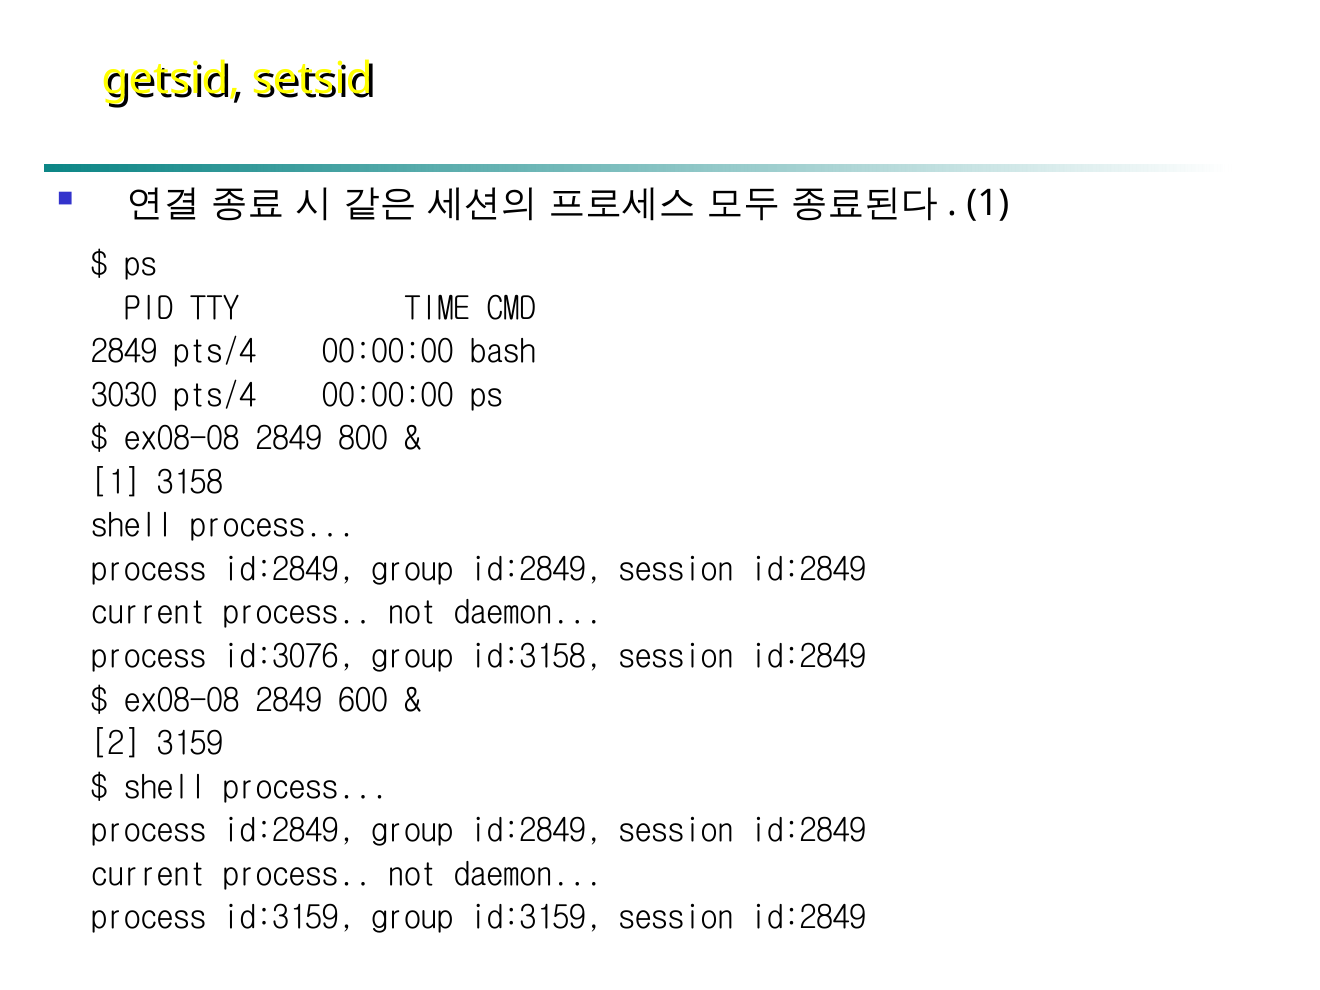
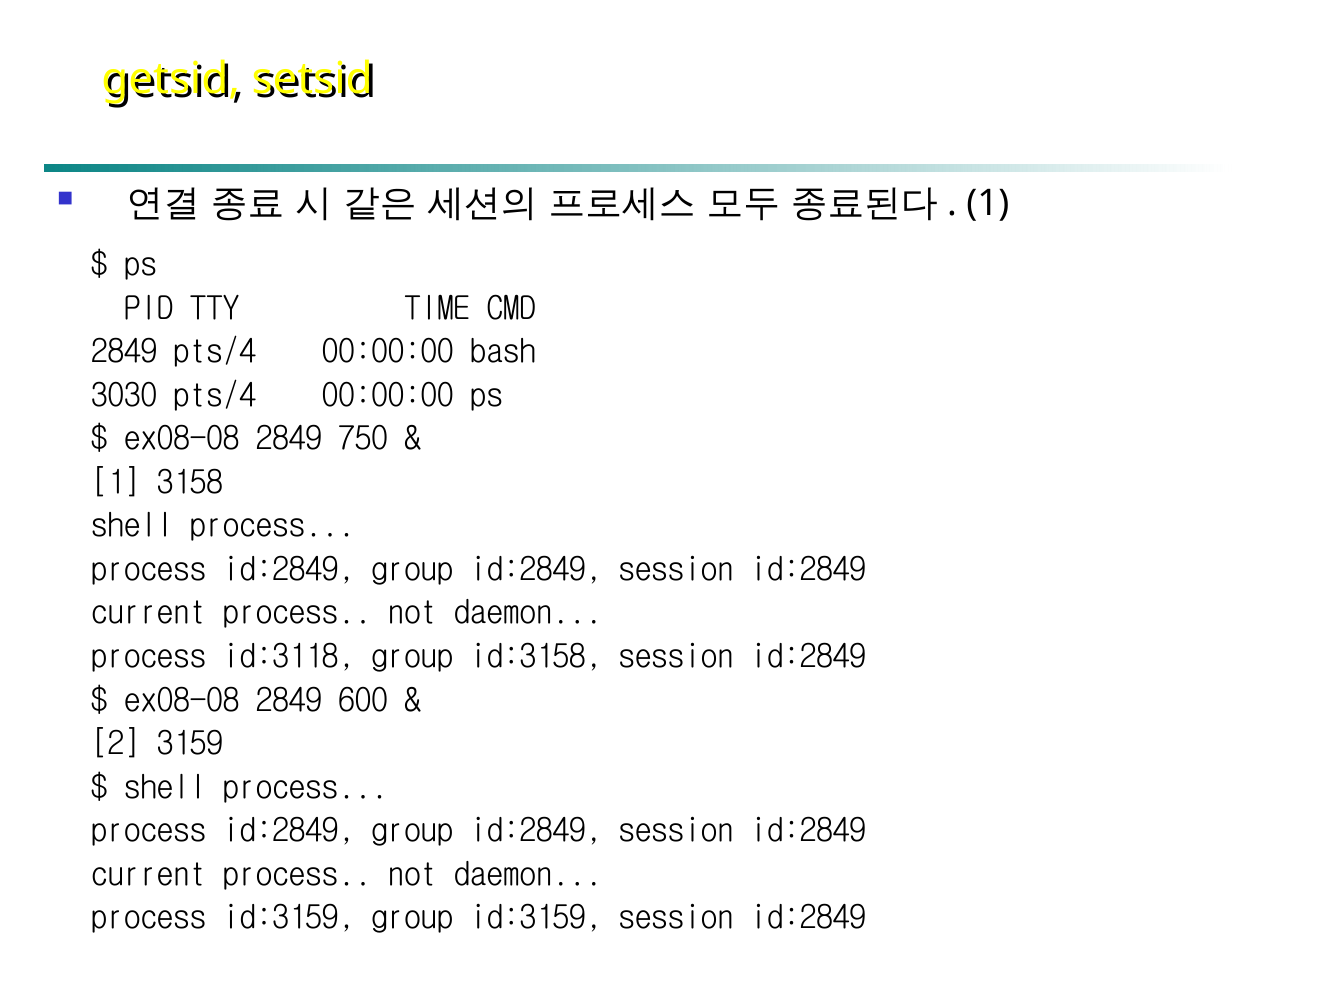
800: 800 -> 750
id:3076: id:3076 -> id:3118
